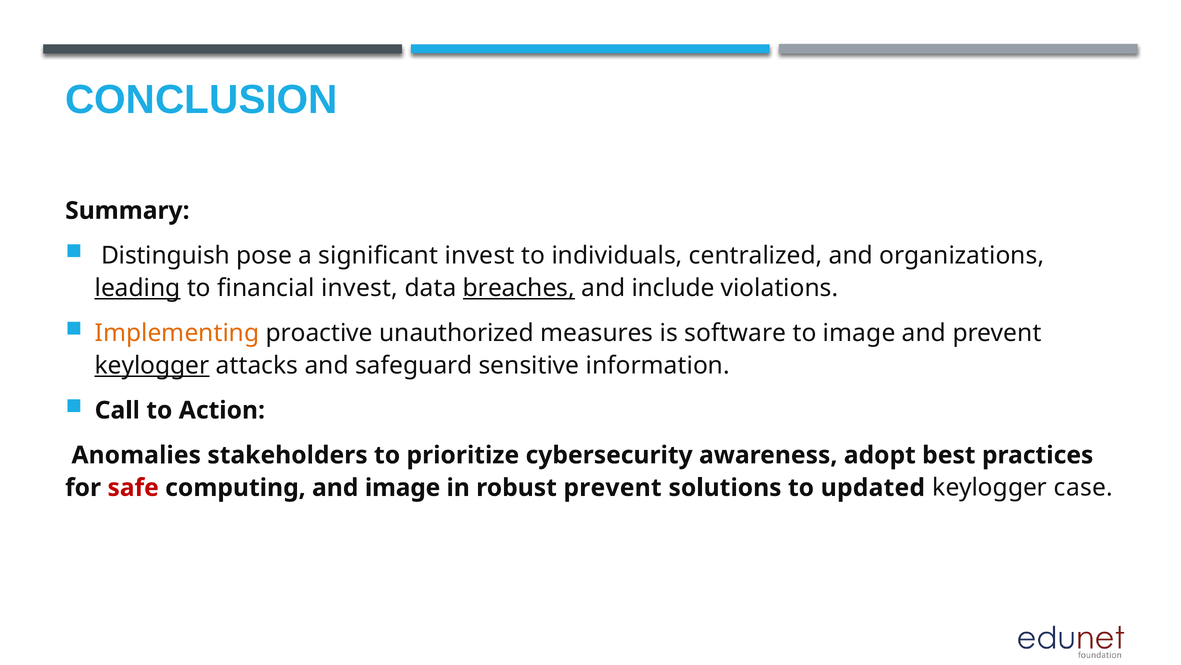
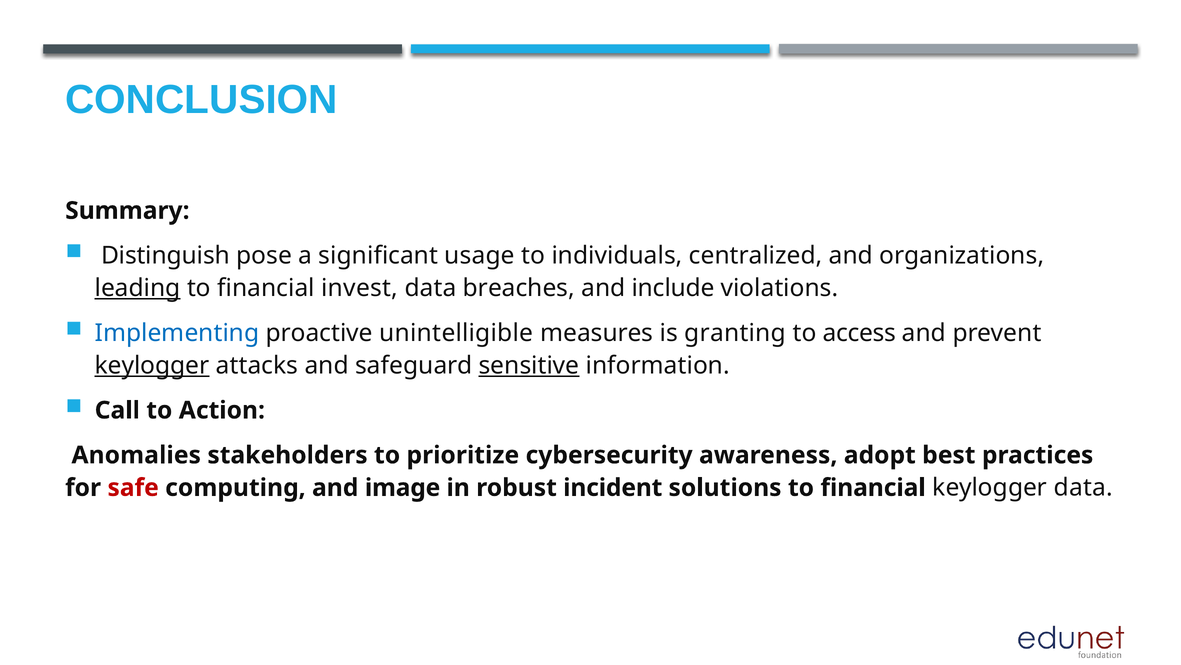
significant invest: invest -> usage
breaches underline: present -> none
Implementing colour: orange -> blue
unauthorized: unauthorized -> unintelligible
software: software -> granting
to image: image -> access
sensitive underline: none -> present
robust prevent: prevent -> incident
solutions to updated: updated -> financial
keylogger case: case -> data
